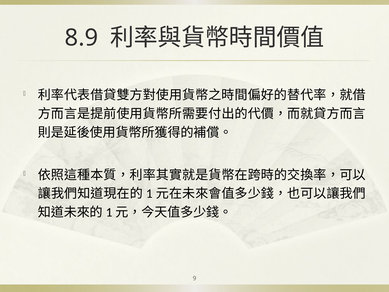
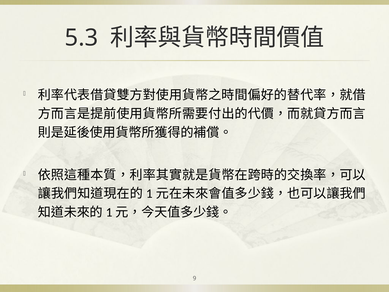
8.9: 8.9 -> 5.3
